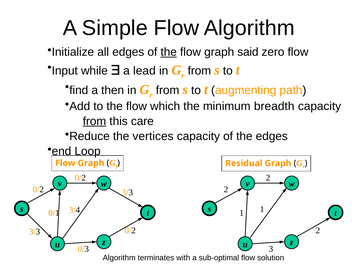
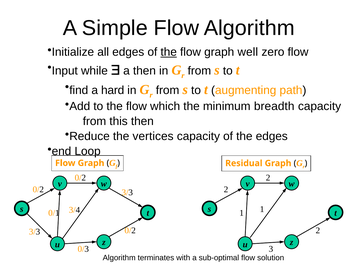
said: said -> well
a lead: lead -> then
then: then -> hard
from at (94, 121) underline: present -> none
this care: care -> then
